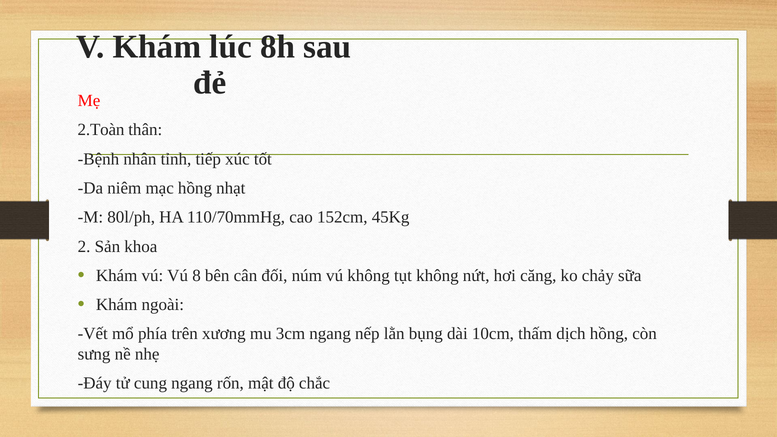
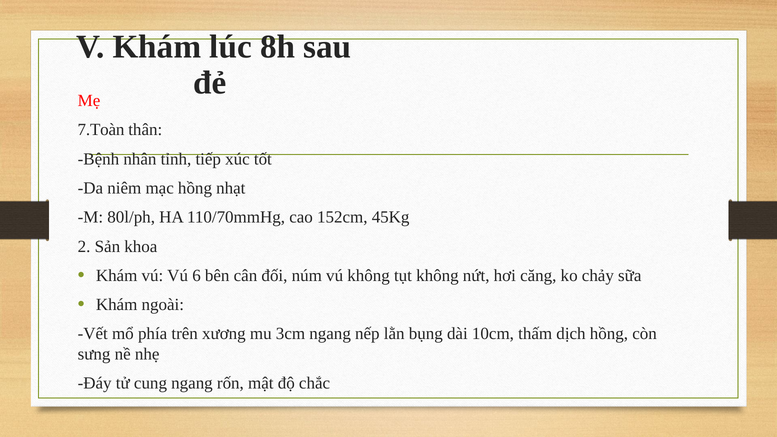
2.Toàn: 2.Toàn -> 7.Toàn
8: 8 -> 6
